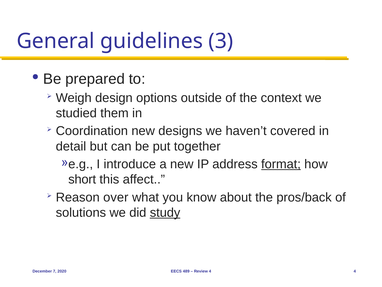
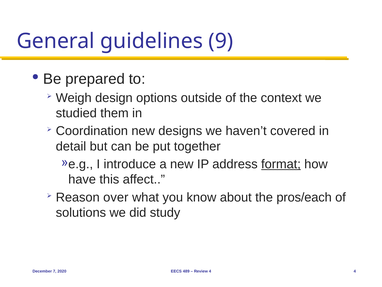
3: 3 -> 9
short: short -> have
pros/back: pros/back -> pros/each
study underline: present -> none
